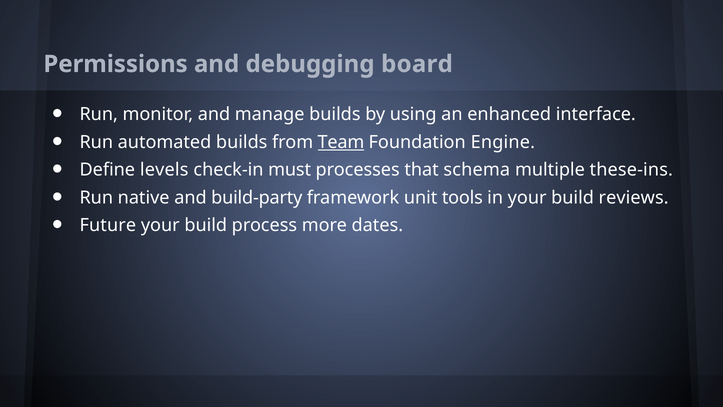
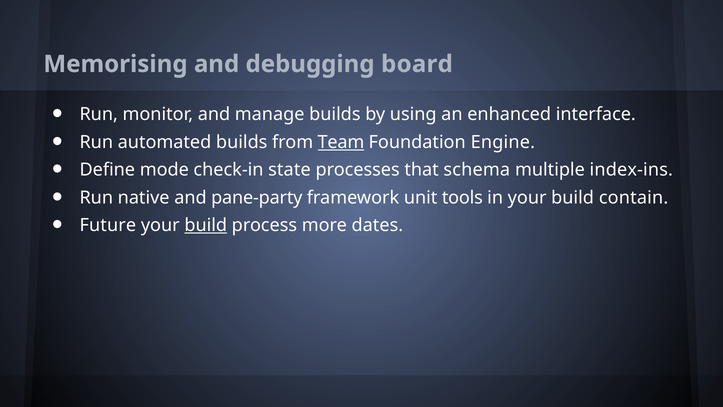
Permissions: Permissions -> Memorising
levels: levels -> mode
must: must -> state
these-ins: these-ins -> index-ins
build-party: build-party -> pane-party
reviews: reviews -> contain
build at (206, 225) underline: none -> present
